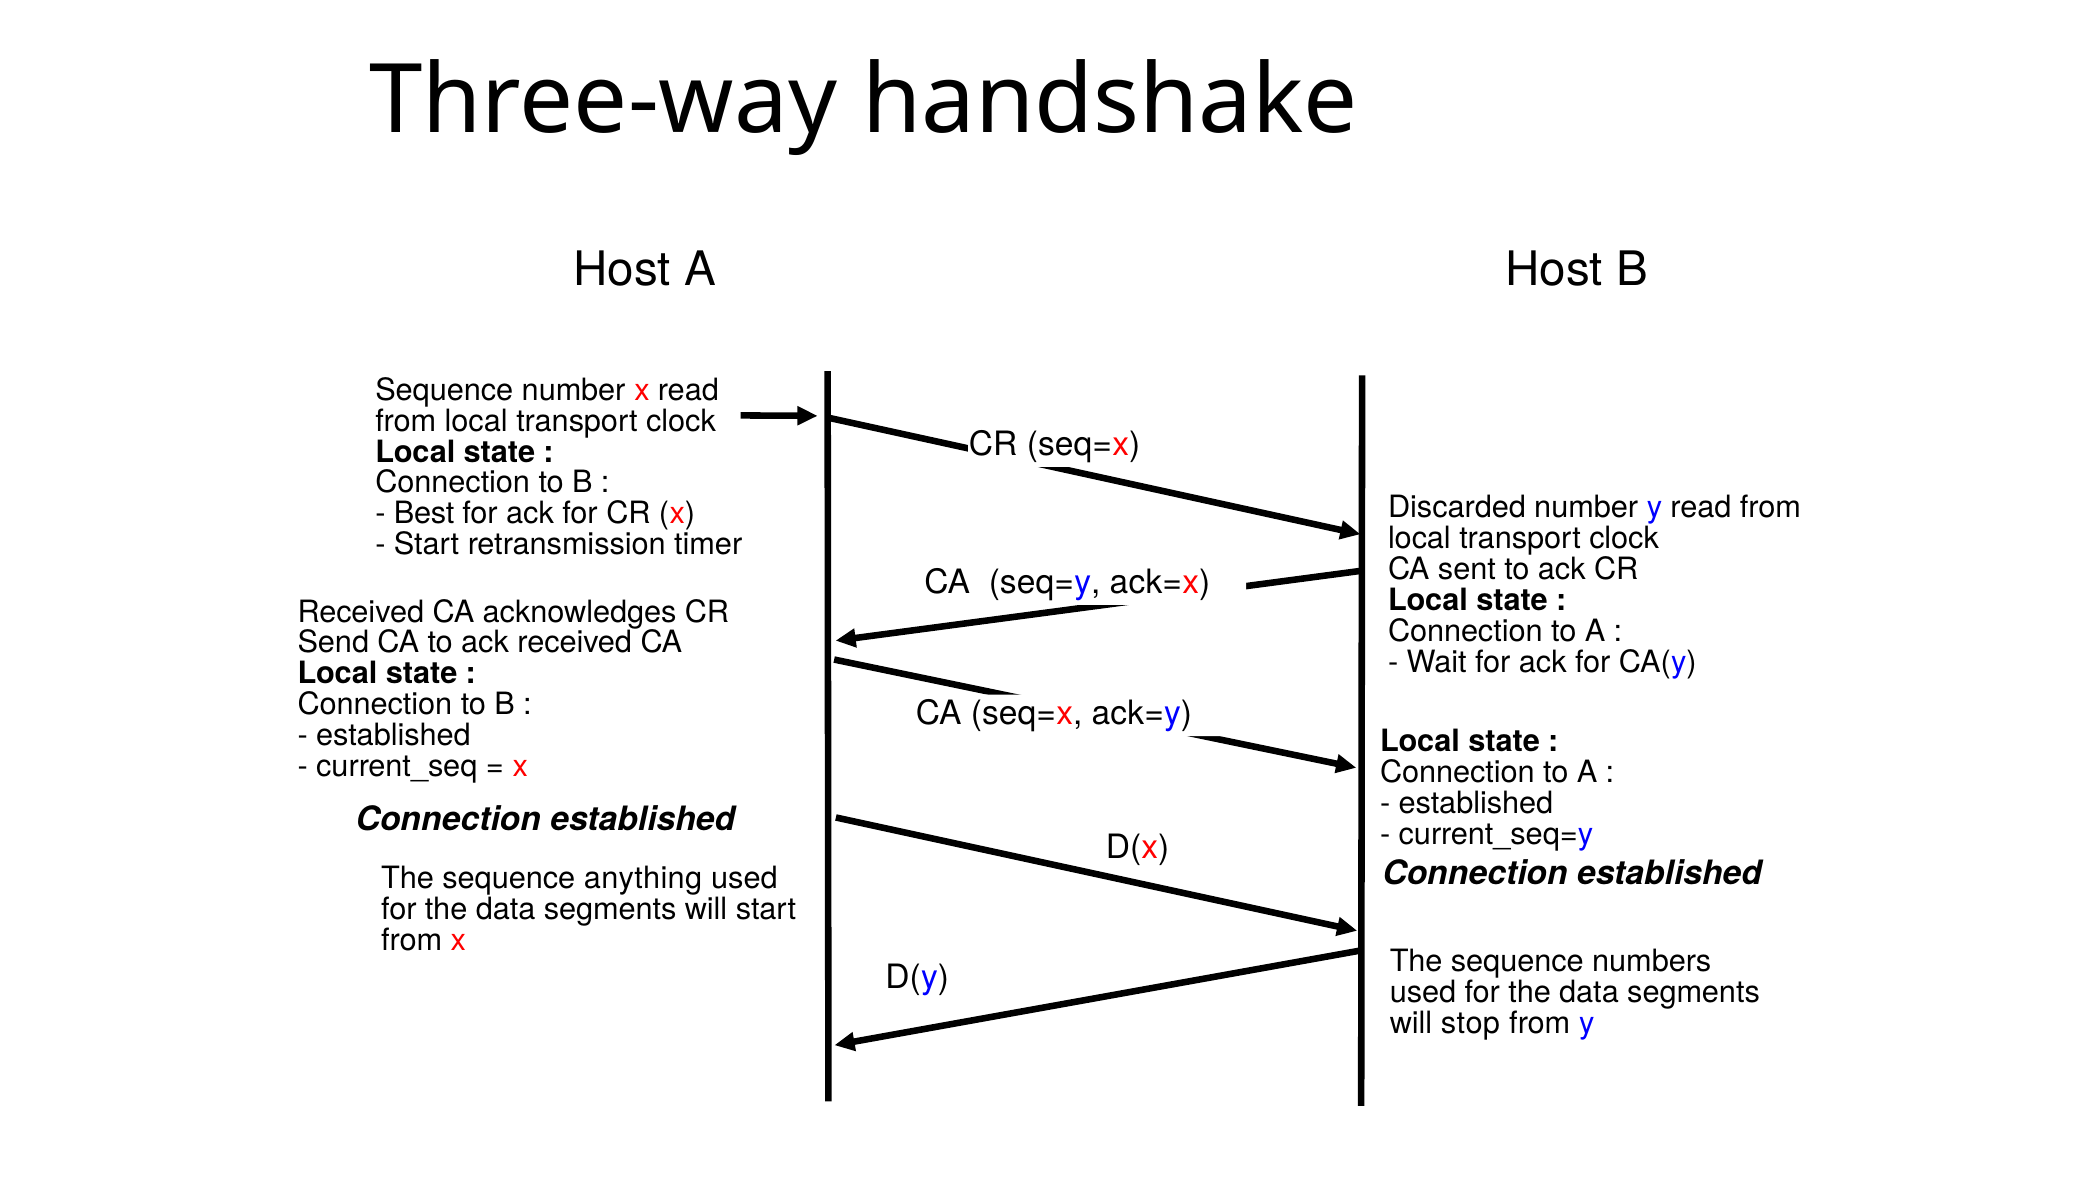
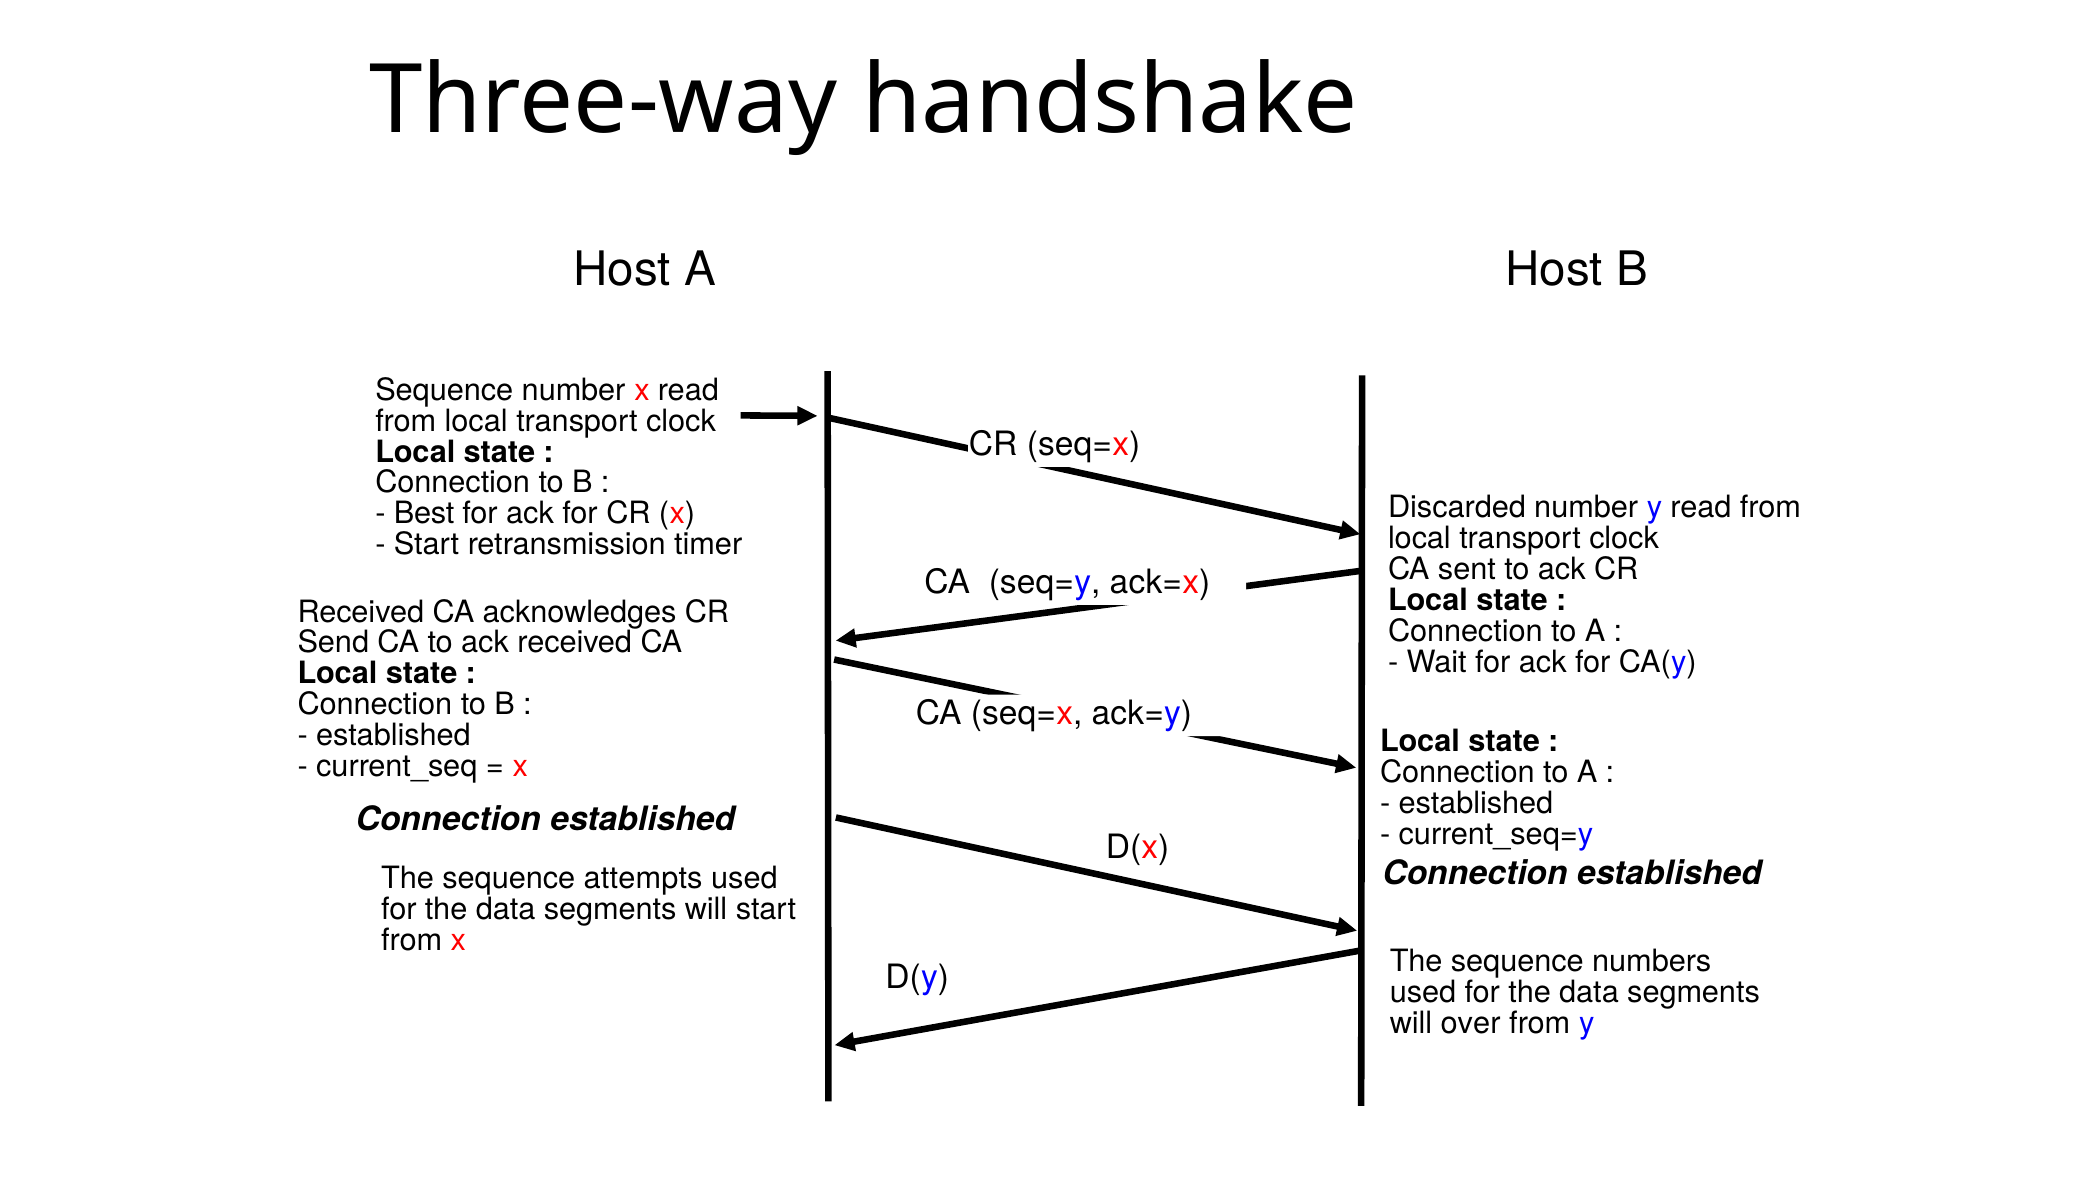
anything: anything -> attempts
stop: stop -> over
